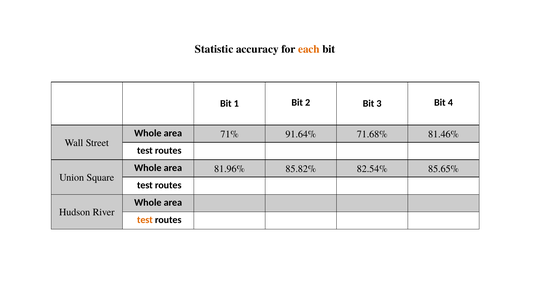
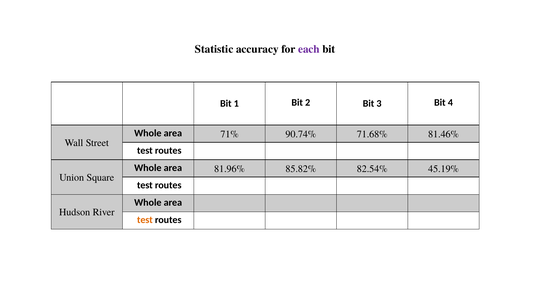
each colour: orange -> purple
91.64%: 91.64% -> 90.74%
85.65%: 85.65% -> 45.19%
